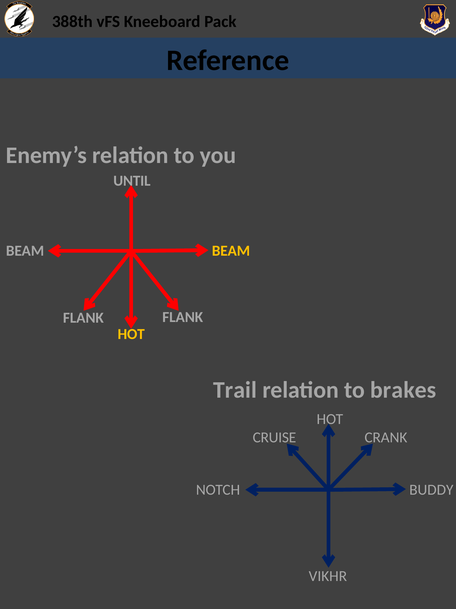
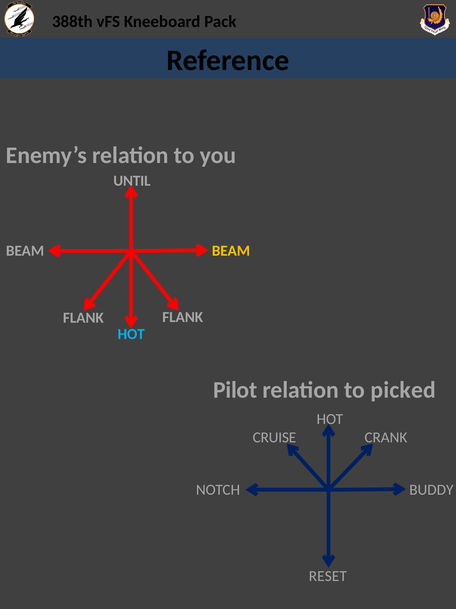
HOT at (131, 334) colour: yellow -> light blue
Trail: Trail -> Pilot
brakes: brakes -> picked
VIKHR: VIKHR -> RESET
